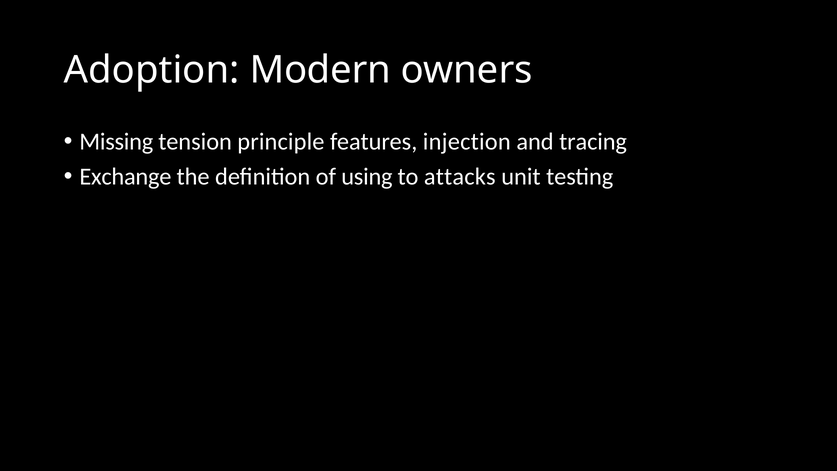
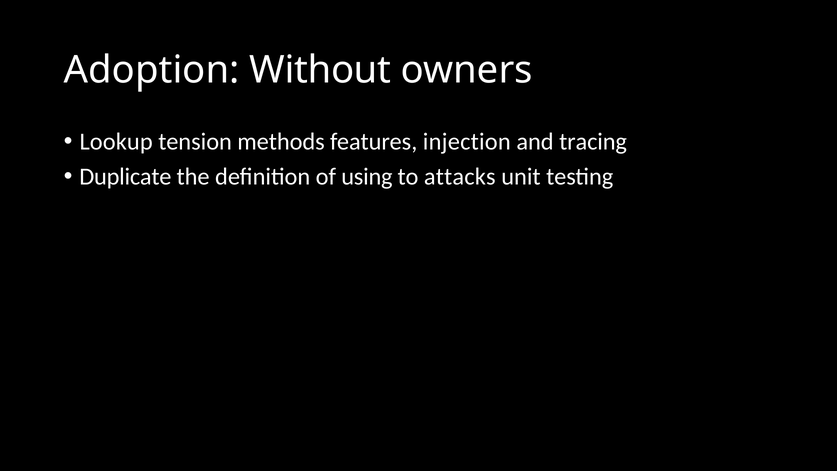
Modern: Modern -> Without
Missing: Missing -> Lookup
principle: principle -> methods
Exchange: Exchange -> Duplicate
